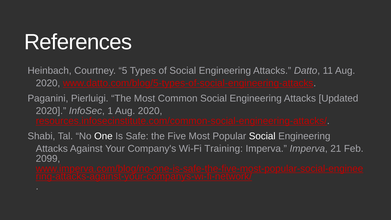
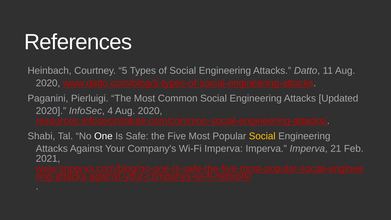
1: 1 -> 4
Social at (262, 136) colour: white -> yellow
Wi-Fi Training: Training -> Imperva
2099: 2099 -> 2021
